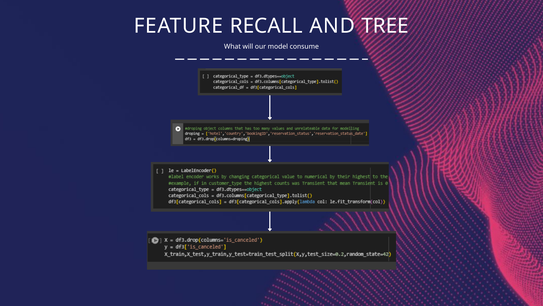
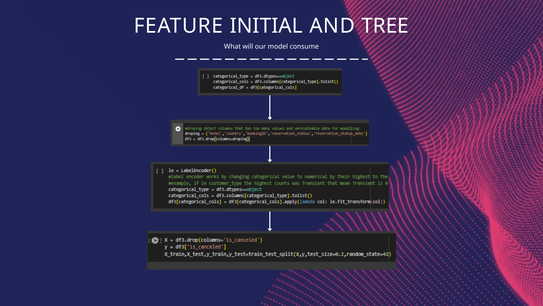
RECALL: RECALL -> INITIAL
